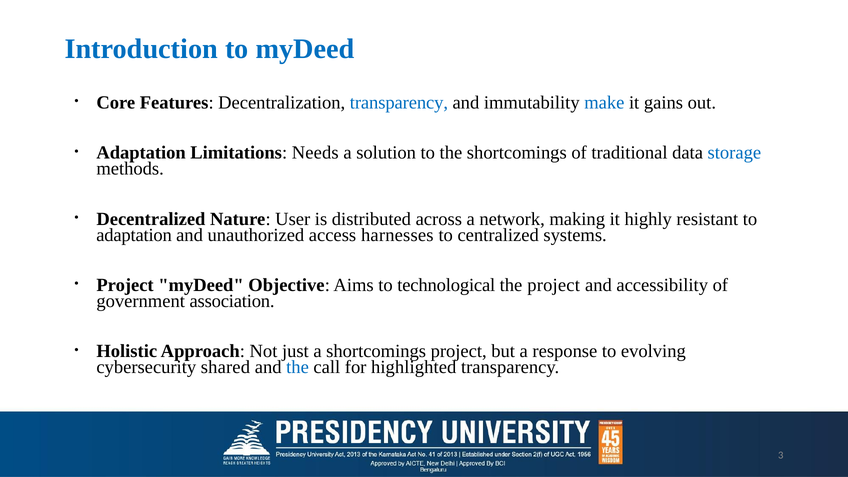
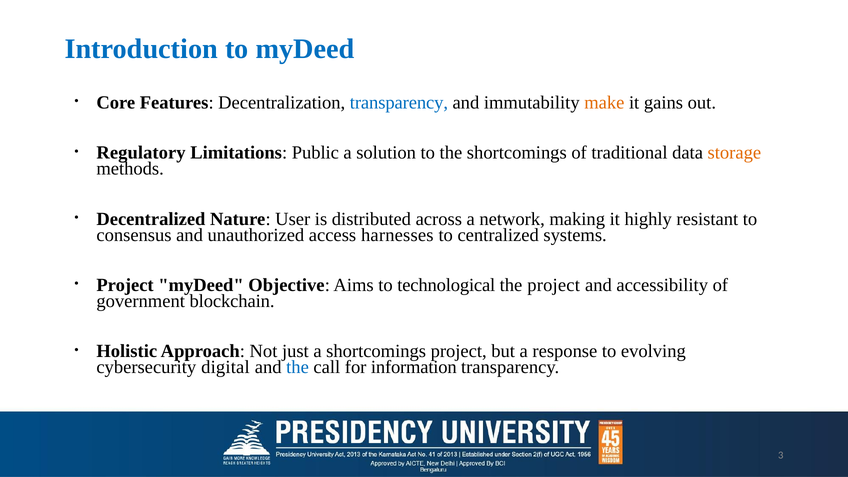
make colour: blue -> orange
Adaptation at (141, 153): Adaptation -> Regulatory
Needs: Needs -> Public
storage colour: blue -> orange
adaptation at (134, 235): adaptation -> consensus
association: association -> blockchain
shared: shared -> digital
highlighted: highlighted -> information
